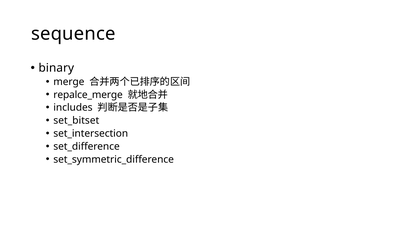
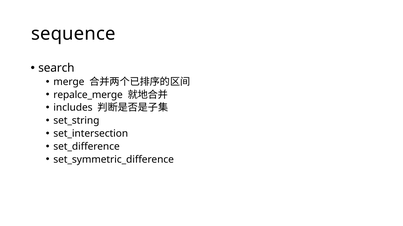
binary: binary -> search
set_bitset: set_bitset -> set_string
